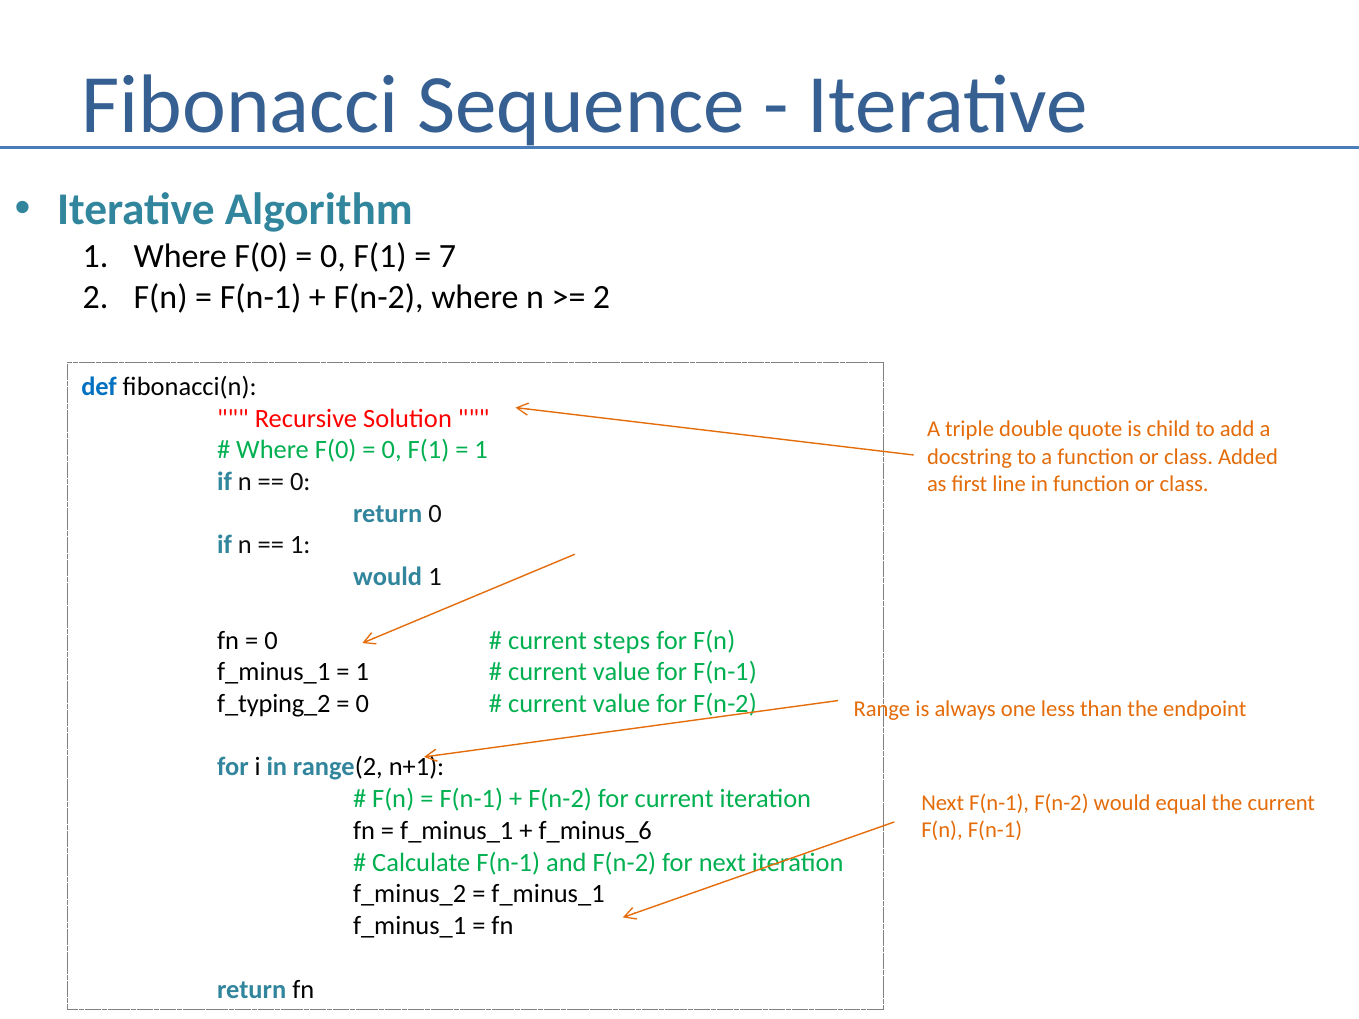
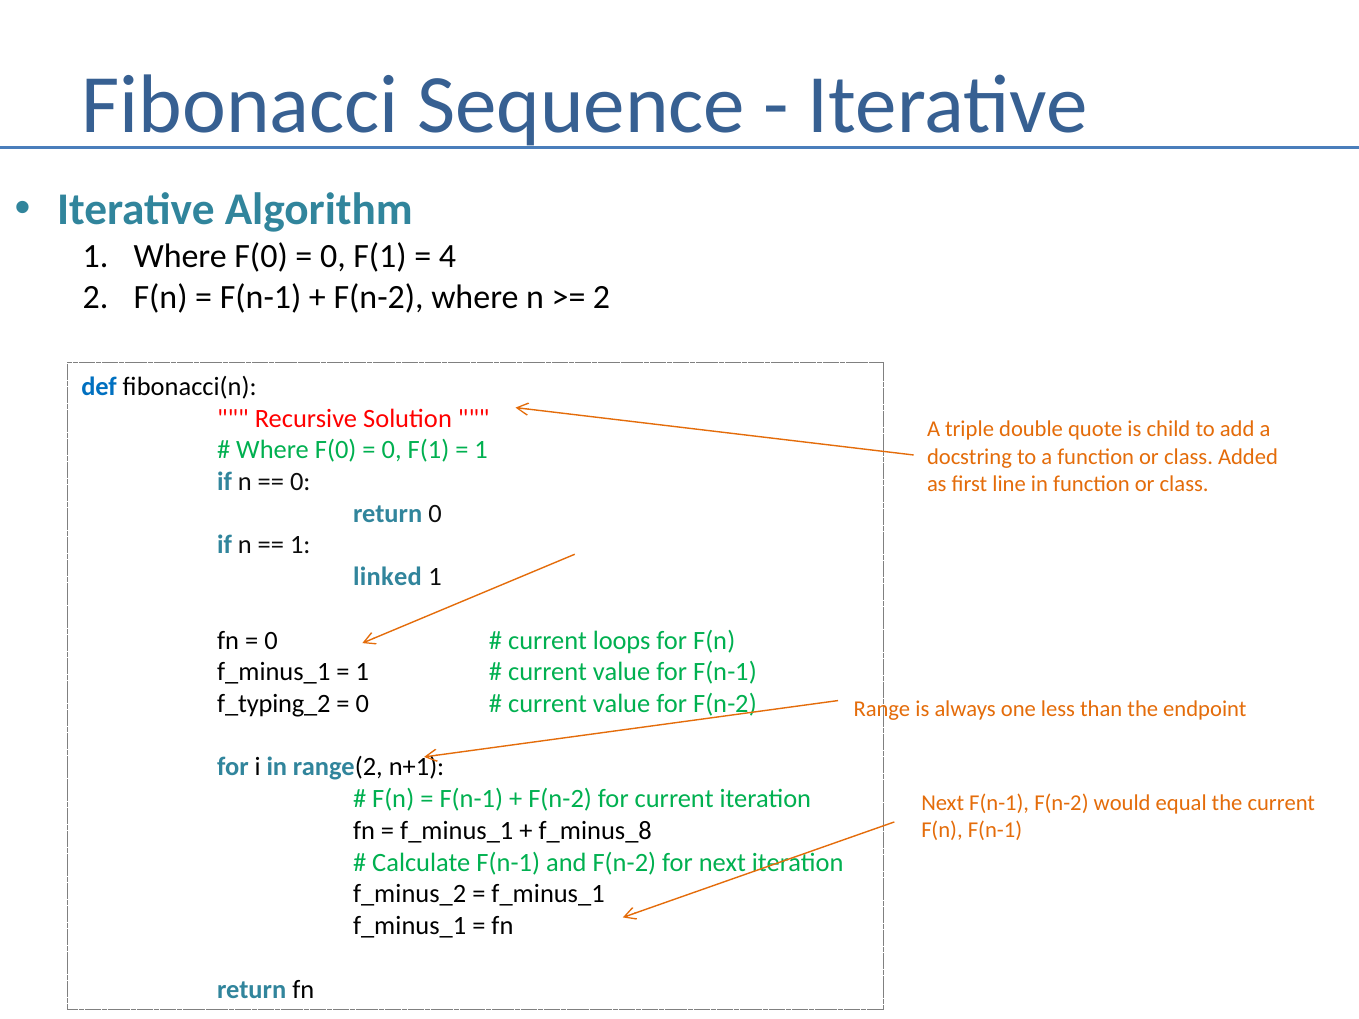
7: 7 -> 4
would at (388, 577): would -> linked
steps: steps -> loops
f_minus_6: f_minus_6 -> f_minus_8
